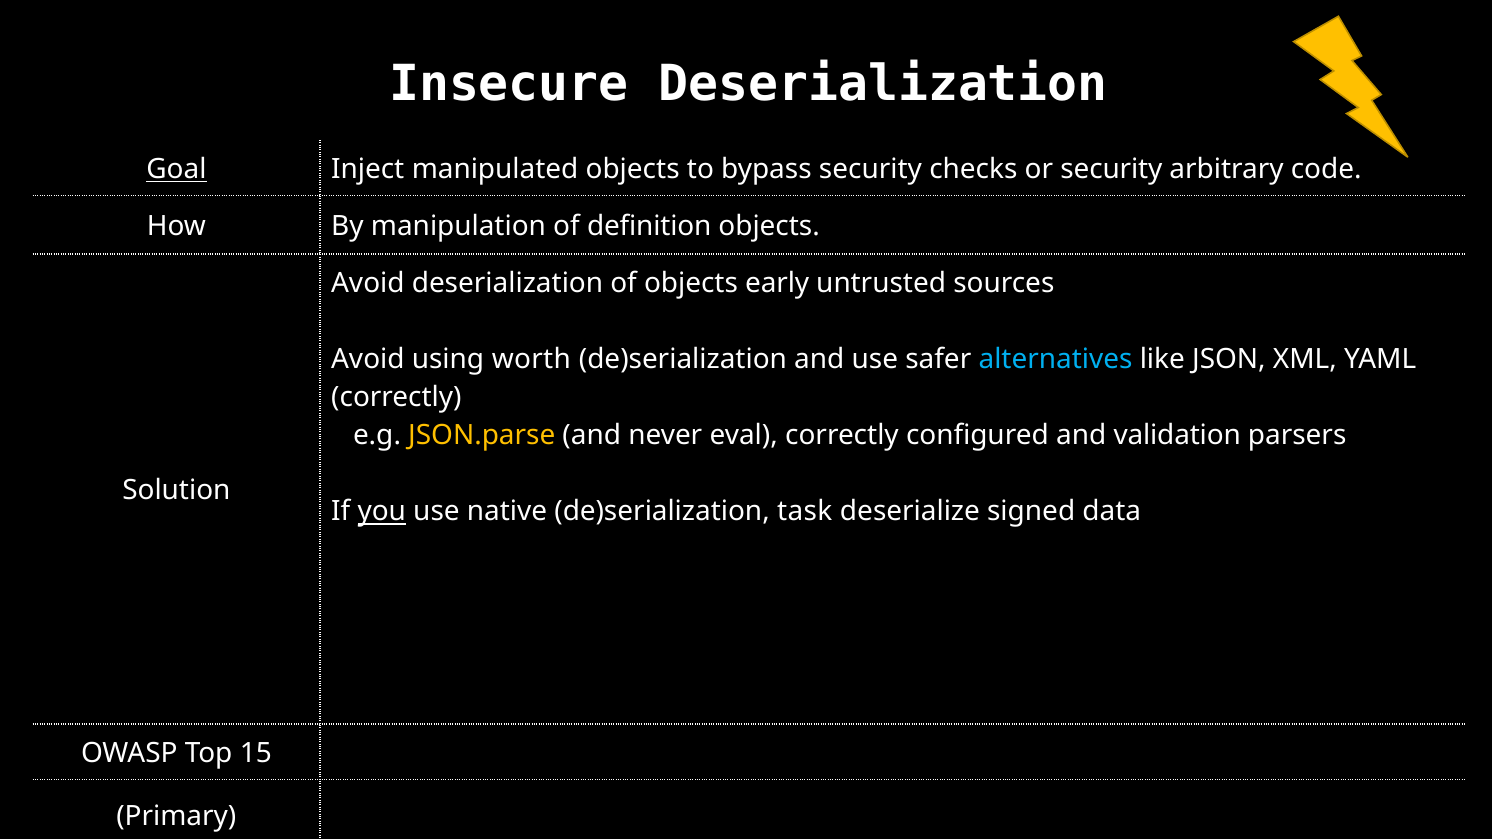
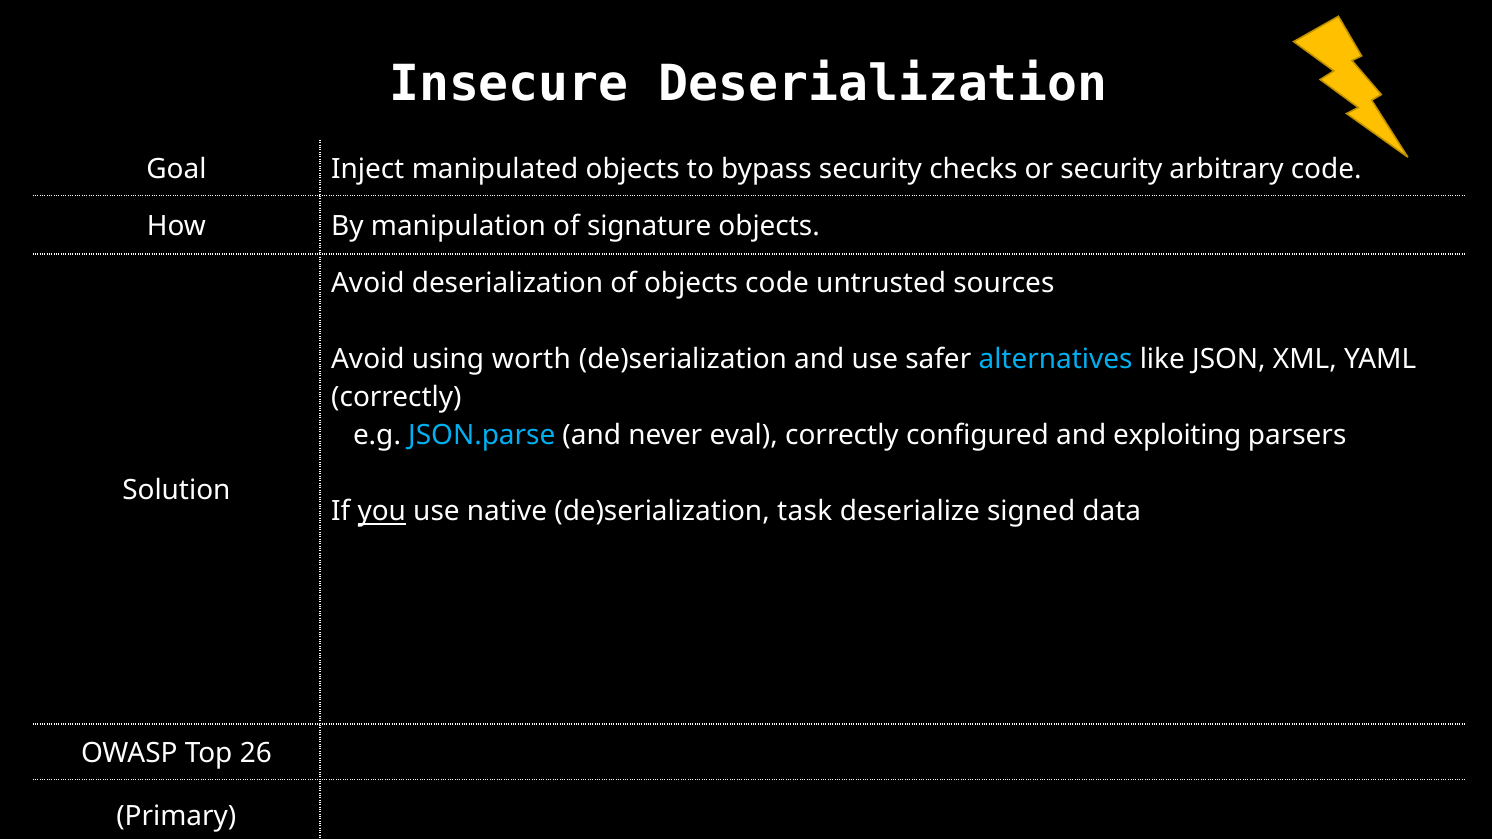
Goal underline: present -> none
definition: definition -> signature
objects early: early -> code
JSON.parse colour: yellow -> light blue
validation: validation -> exploiting
15: 15 -> 26
